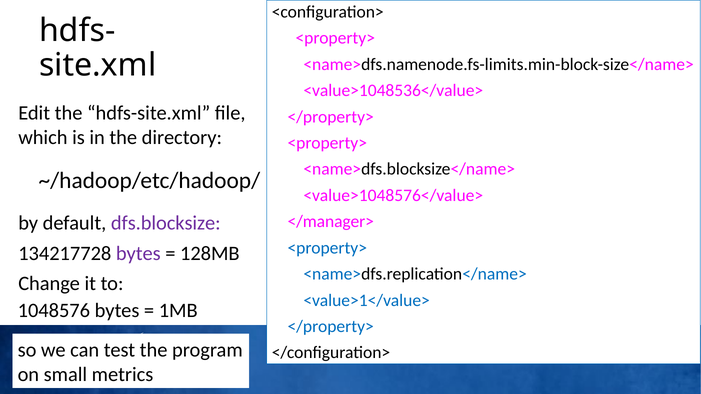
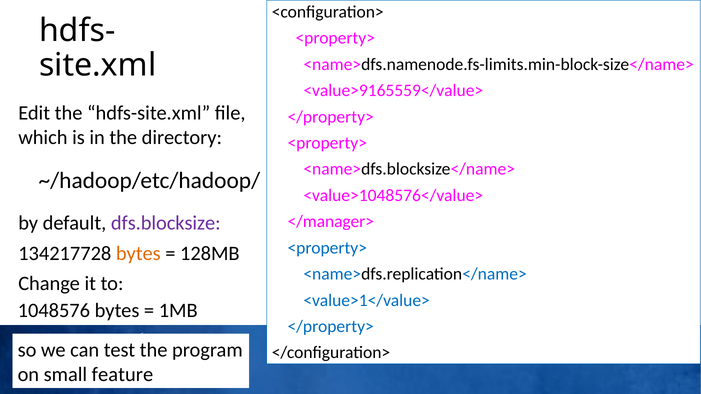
<value>1048536</value>: <value>1048536</value> -> <value>9165559</value>
bytes at (138, 253) colour: purple -> orange
metrics: metrics -> feature
